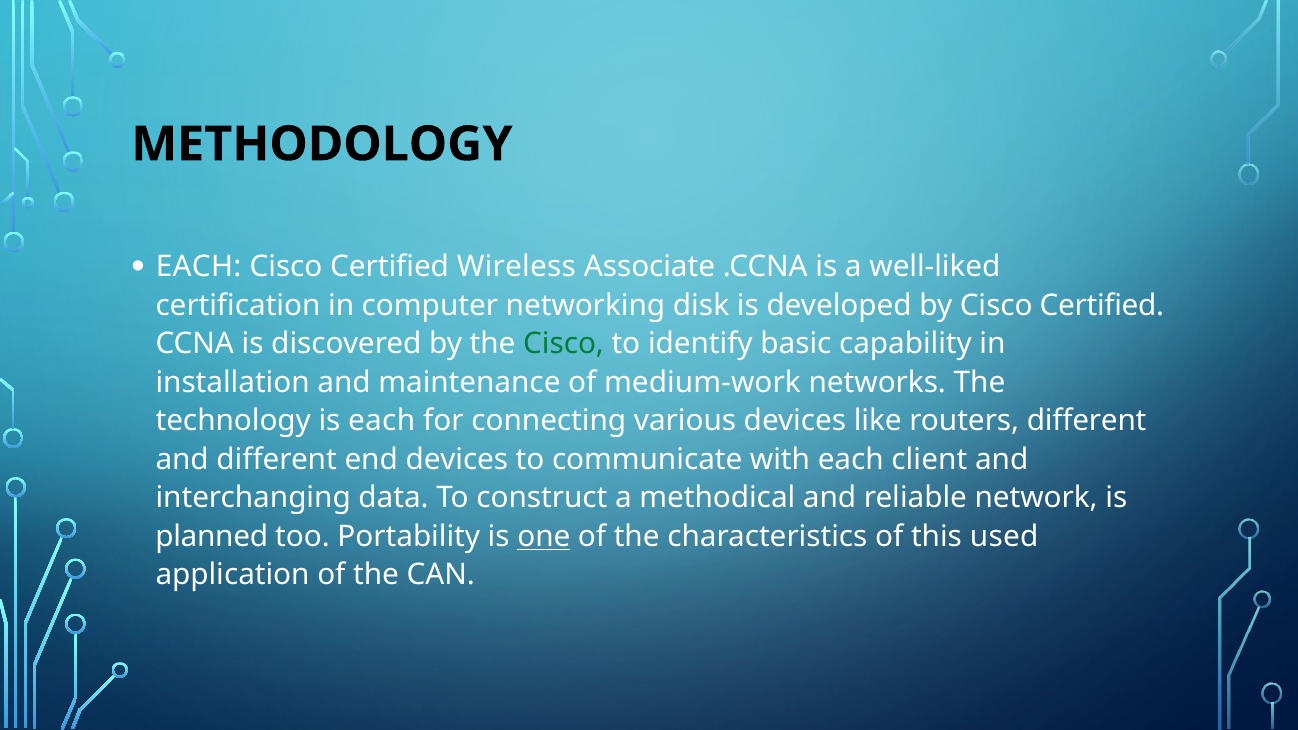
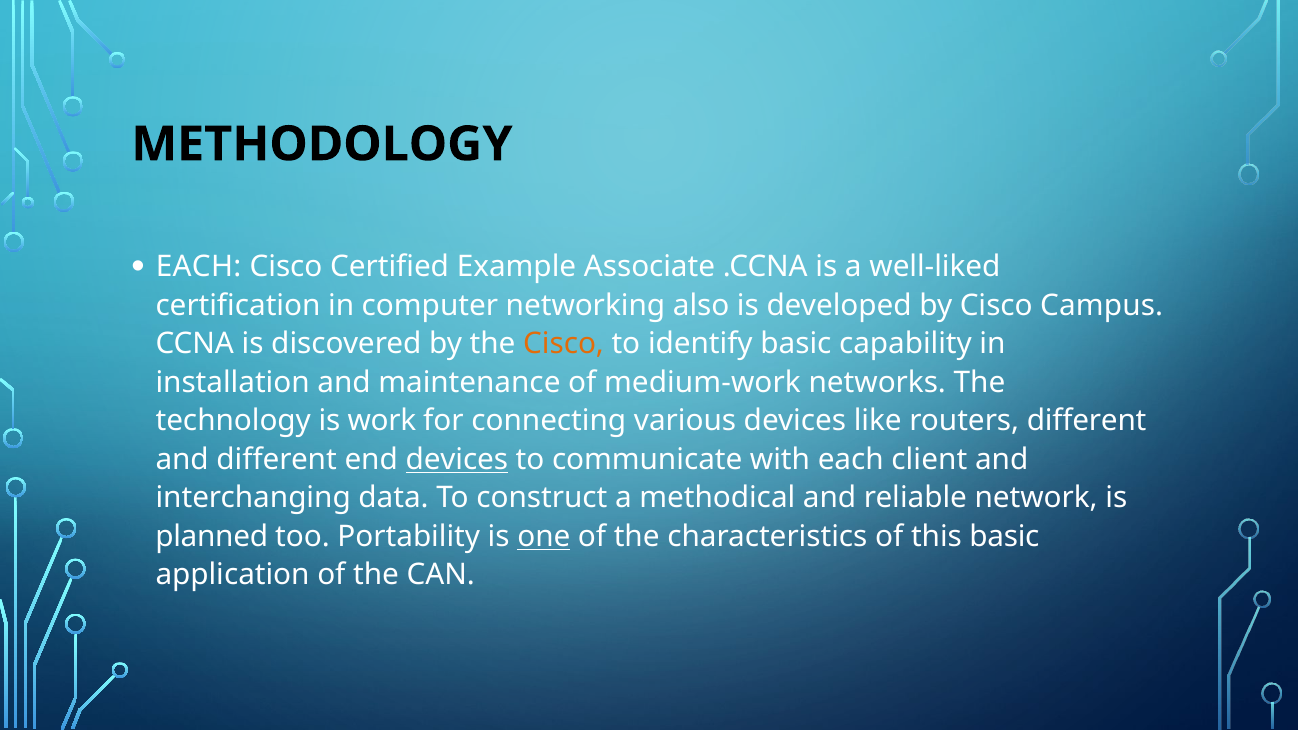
Wireless: Wireless -> Example
disk: disk -> also
by Cisco Certified: Certified -> Campus
Cisco at (564, 344) colour: green -> orange
is each: each -> work
devices at (457, 460) underline: none -> present
this used: used -> basic
